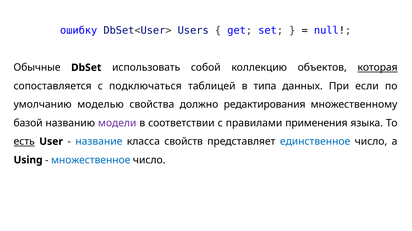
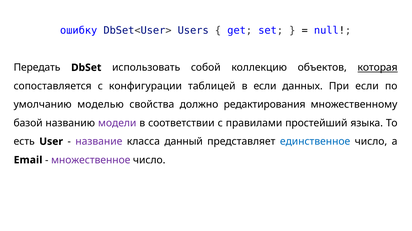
Обычные: Обычные -> Передать
подключаться: подключаться -> конфигурации
в типа: типа -> если
применения: применения -> простейший
есть underline: present -> none
название colour: blue -> purple
свойств: свойств -> данный
Using: Using -> Email
множественное colour: blue -> purple
